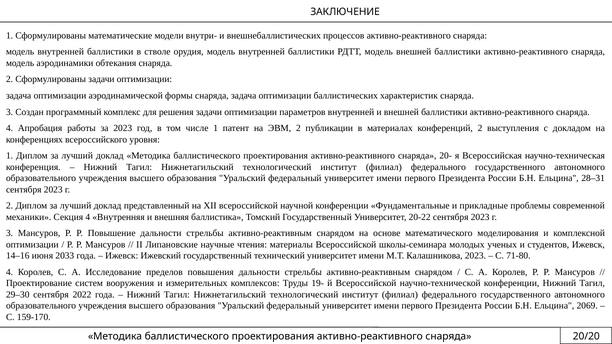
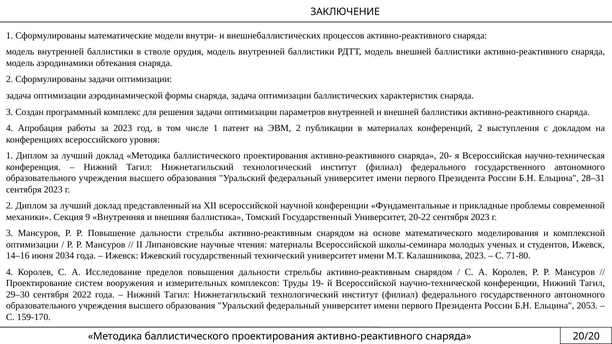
Секция 4: 4 -> 9
2033: 2033 -> 2034
2069: 2069 -> 2053
